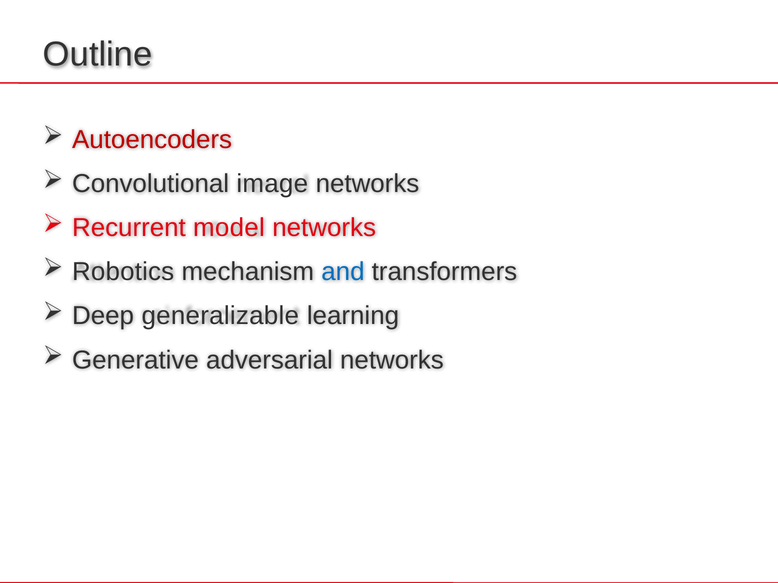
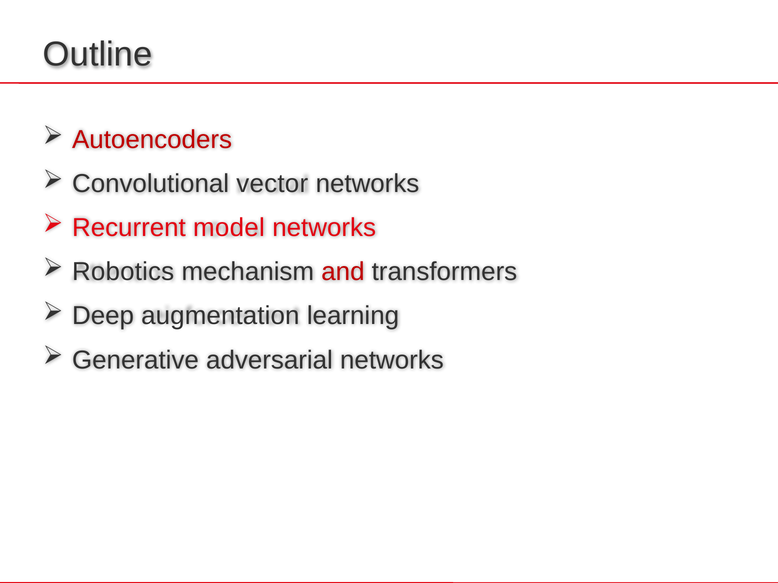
image: image -> vector
and colour: blue -> red
generalizable: generalizable -> augmentation
